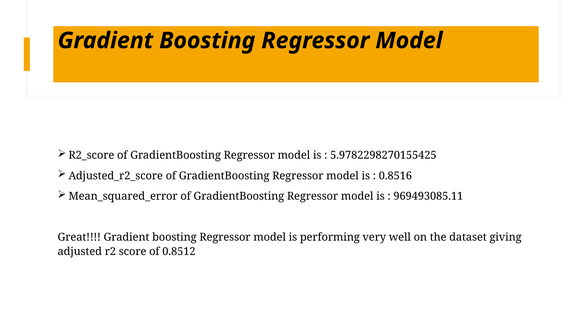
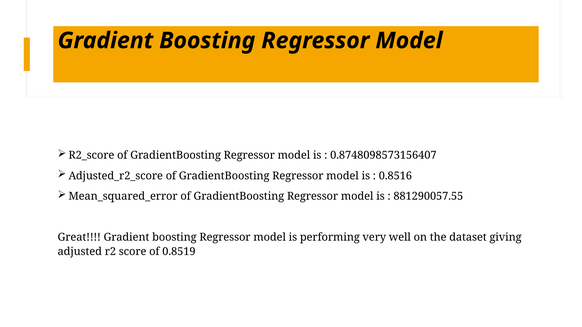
5.9782298270155425: 5.9782298270155425 -> 0.8748098573156407
969493085.11: 969493085.11 -> 881290057.55
0.8512: 0.8512 -> 0.8519
